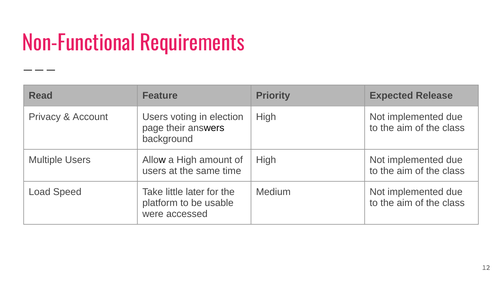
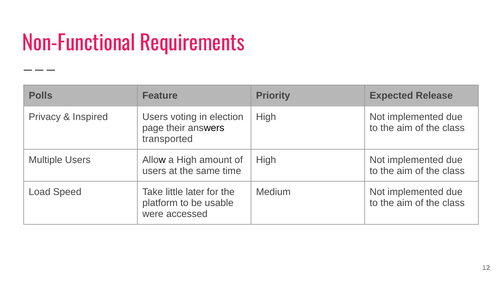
Read: Read -> Polls
Account: Account -> Inspired
background: background -> transported
